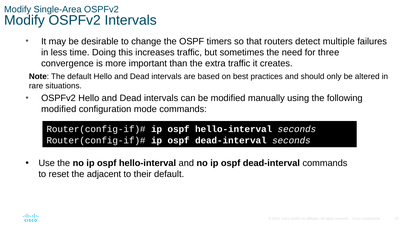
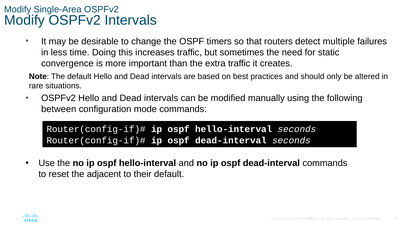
three: three -> static
modified at (59, 109): modified -> between
